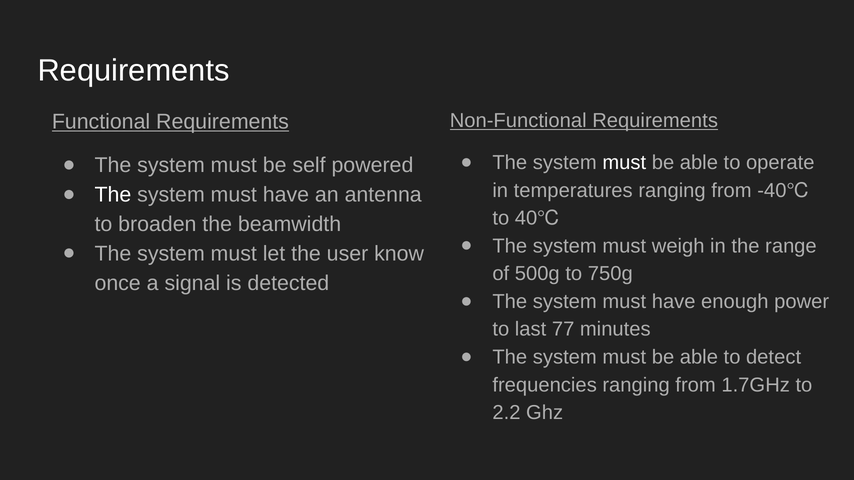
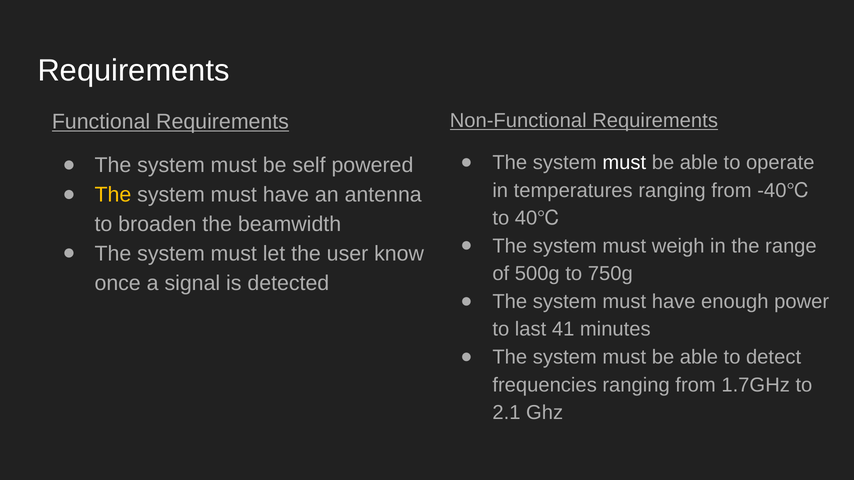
The at (113, 195) colour: white -> yellow
77: 77 -> 41
2.2: 2.2 -> 2.1
